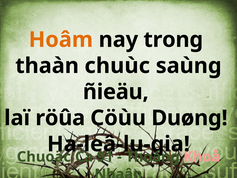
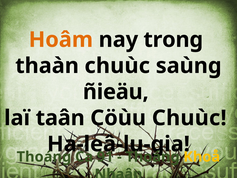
röûa: röûa -> taân
Cöùu Duøng: Duøng -> Chuùc
Chuoäc at (44, 157): Chuoäc -> Thoáng
Khoå colour: pink -> yellow
